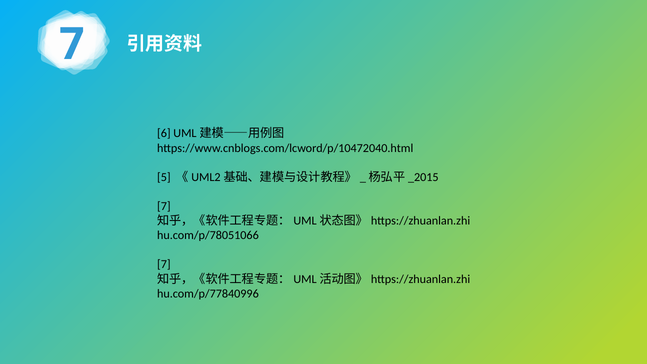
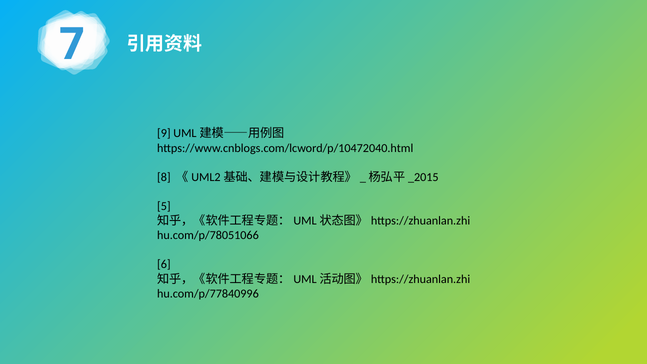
6: 6 -> 9
5: 5 -> 8
7 at (164, 206): 7 -> 5
7 at (164, 264): 7 -> 6
